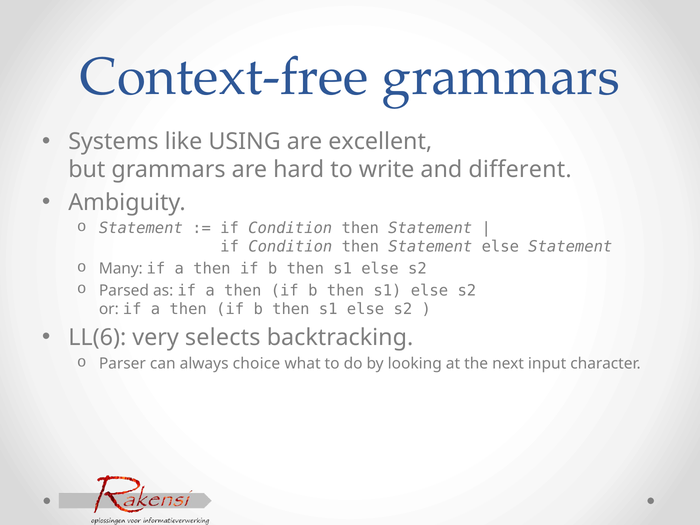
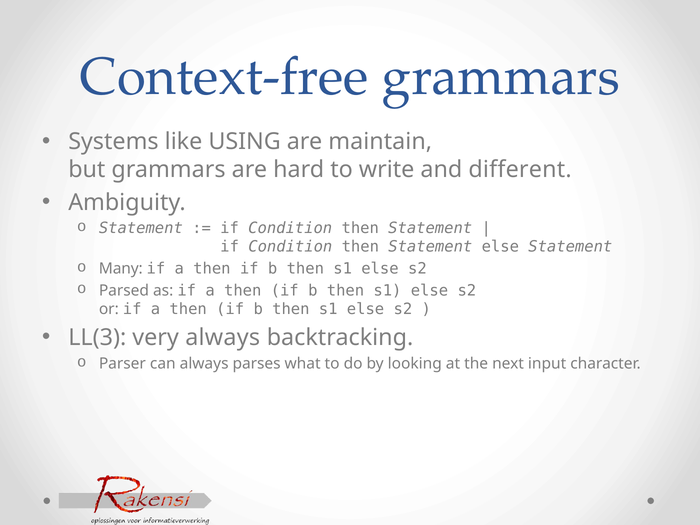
excellent: excellent -> maintain
LL(6: LL(6 -> LL(3
very selects: selects -> always
choice: choice -> parses
